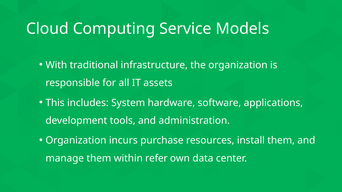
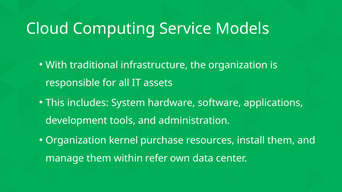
incurs: incurs -> kernel
